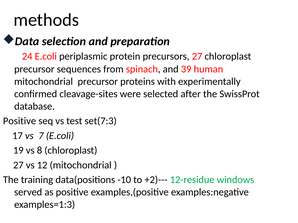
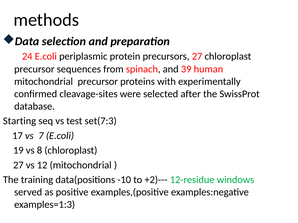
Positive at (20, 121): Positive -> Starting
